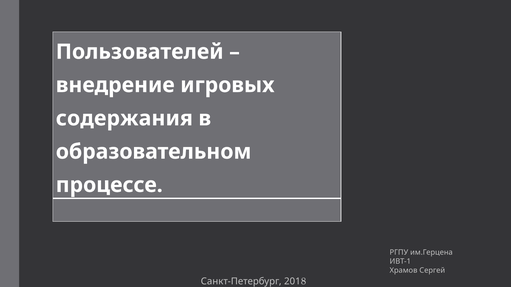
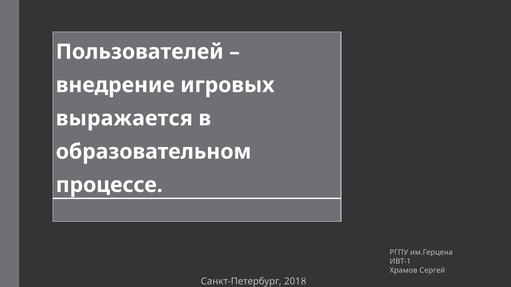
содержания: содержания -> выражается
